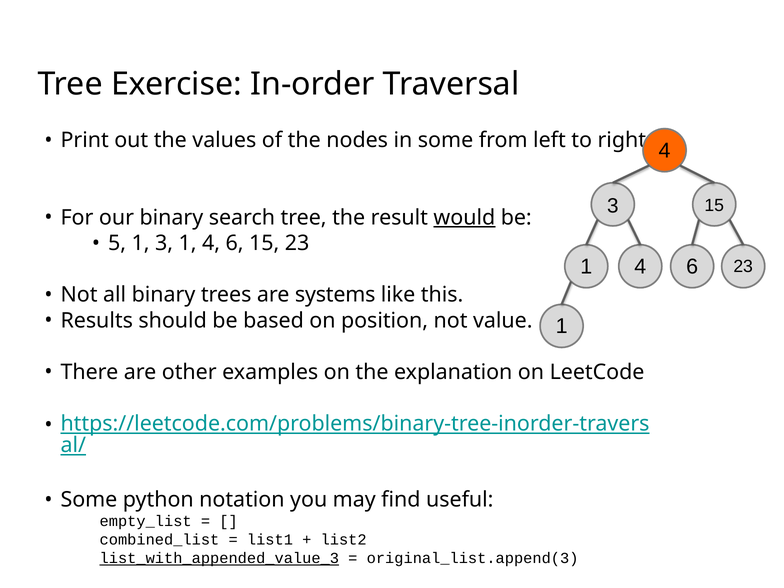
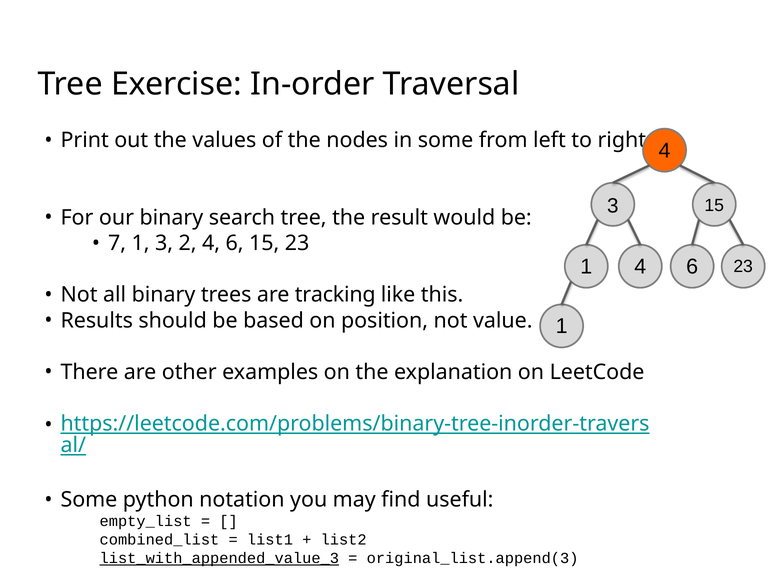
would underline: present -> none
5: 5 -> 7
3 1: 1 -> 2
systems: systems -> tracking
